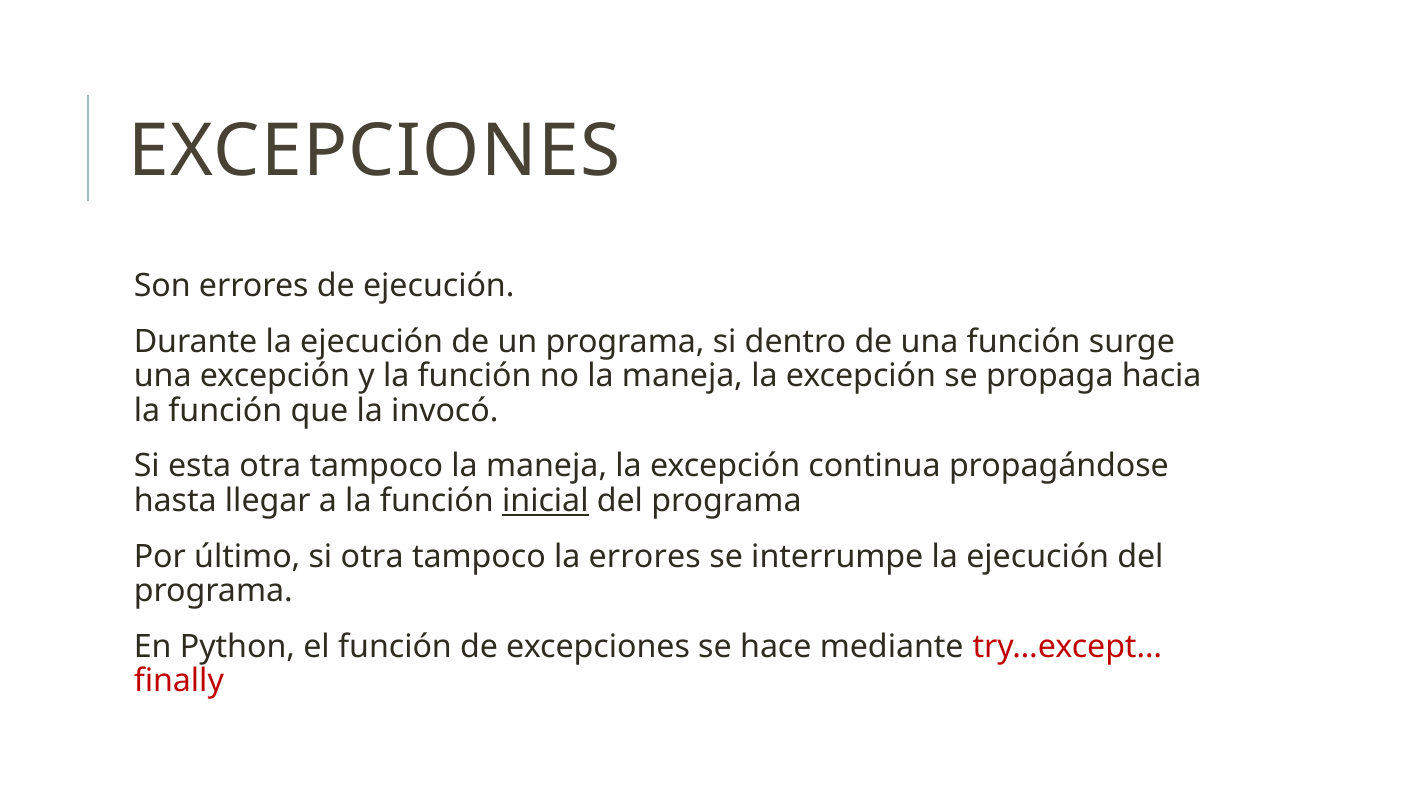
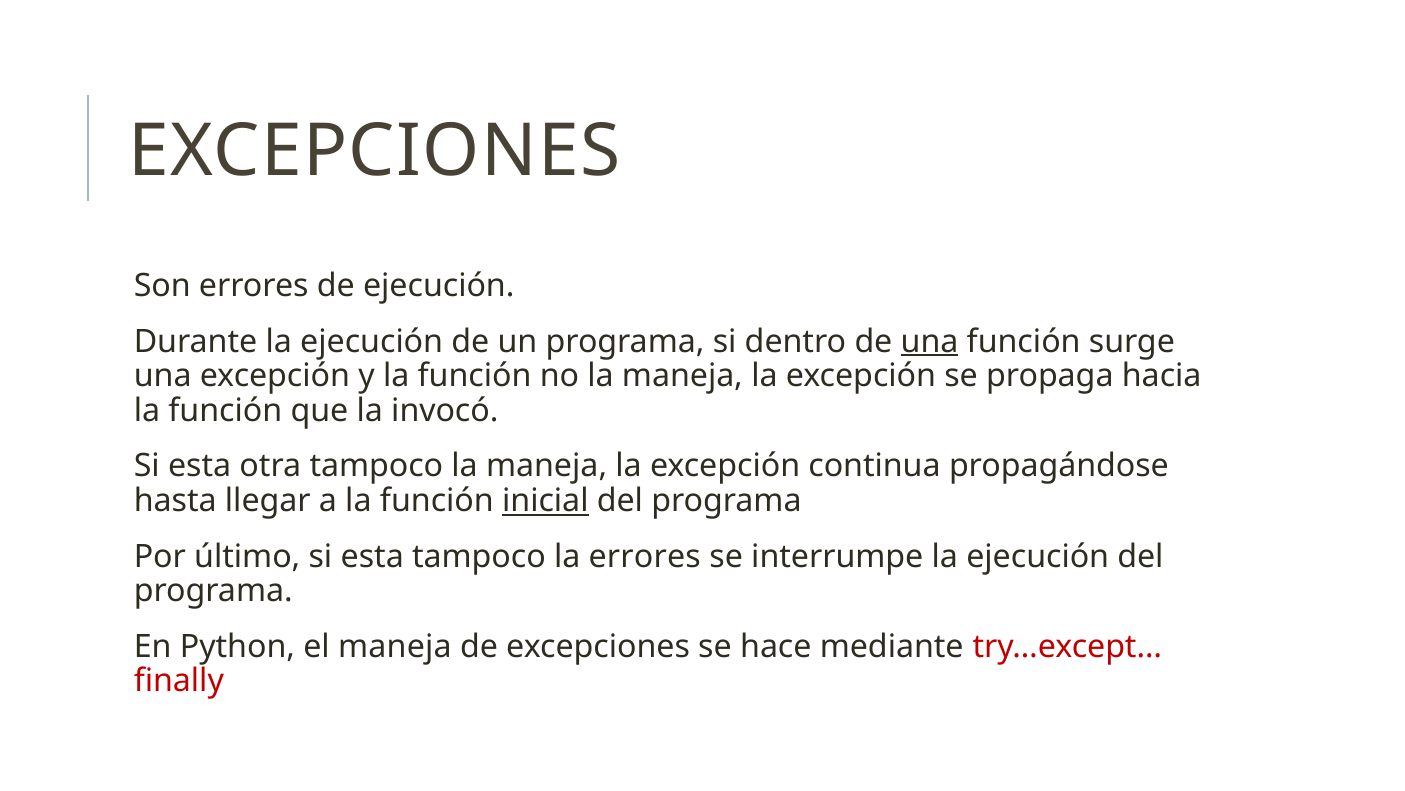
una at (930, 341) underline: none -> present
último si otra: otra -> esta
el función: función -> maneja
